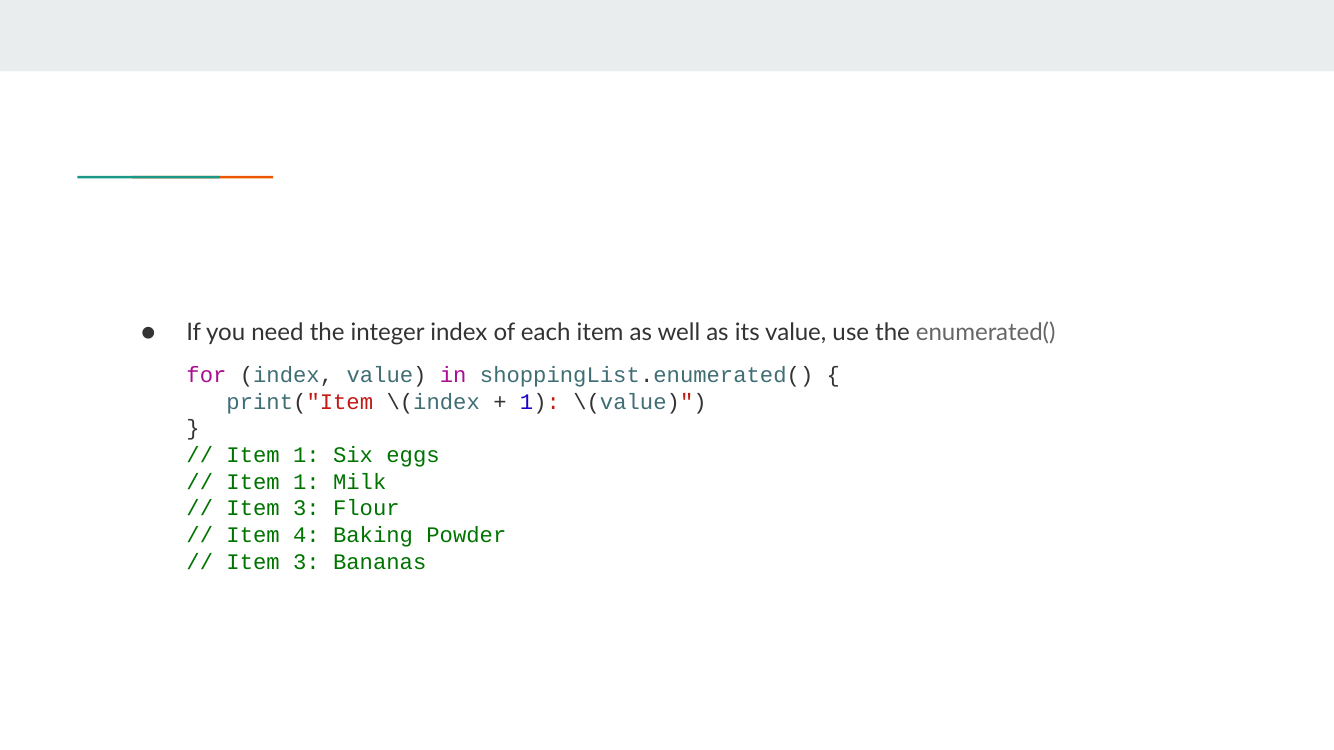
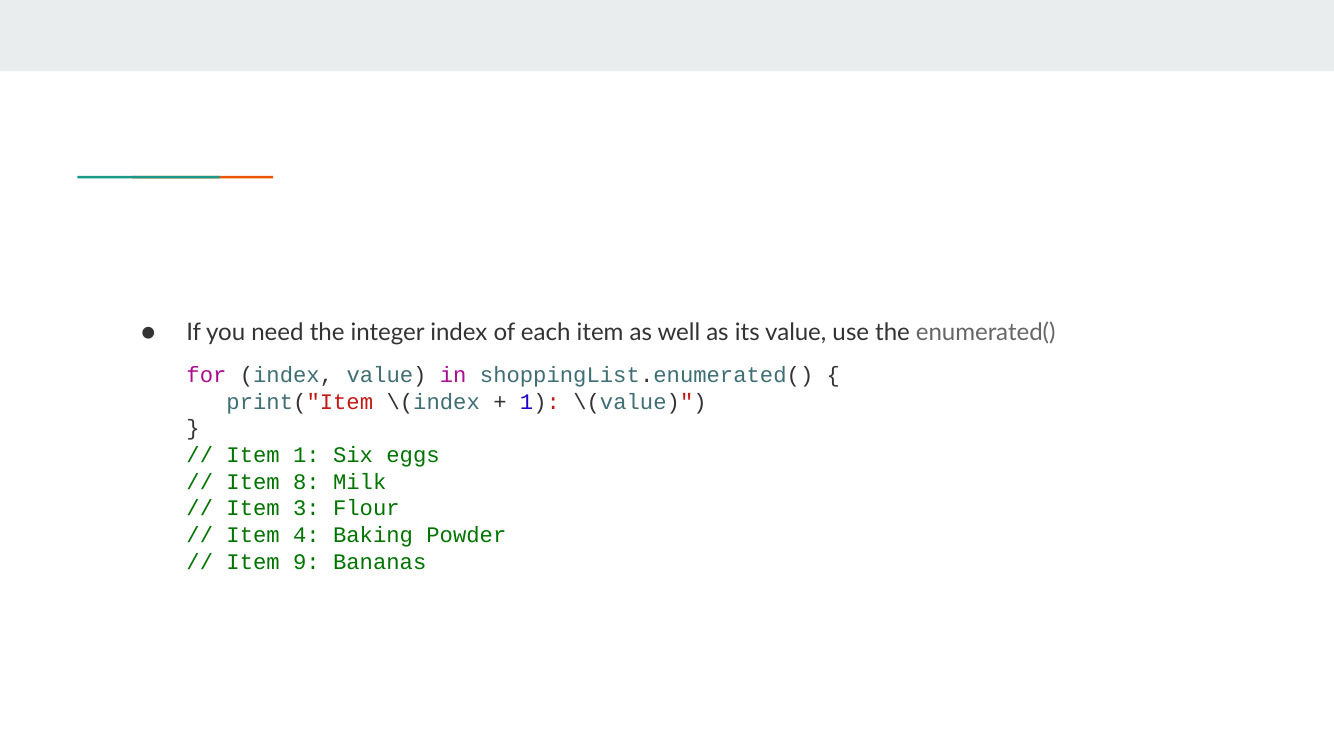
1 at (306, 482): 1 -> 8
3 at (306, 562): 3 -> 9
